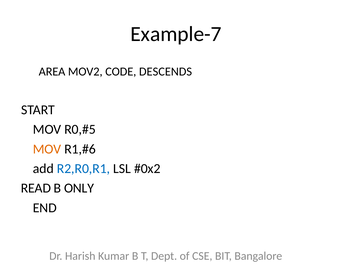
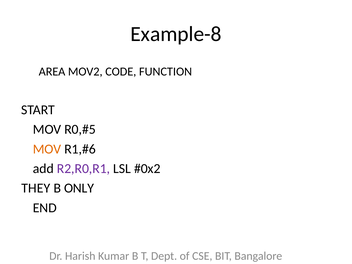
Example-7: Example-7 -> Example-8
DESCENDS: DESCENDS -> FUNCTION
R2,R0,R1 colour: blue -> purple
READ: READ -> THEY
